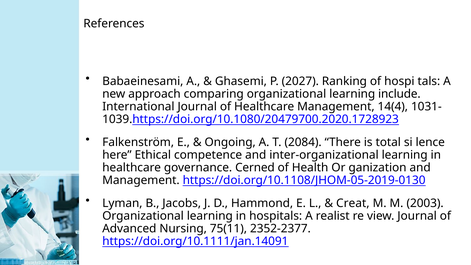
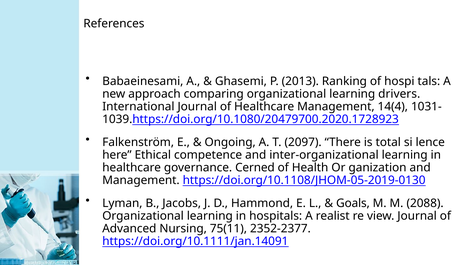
2027: 2027 -> 2013
include: include -> drivers
2084: 2084 -> 2097
Creat: Creat -> Goals
2003: 2003 -> 2088
